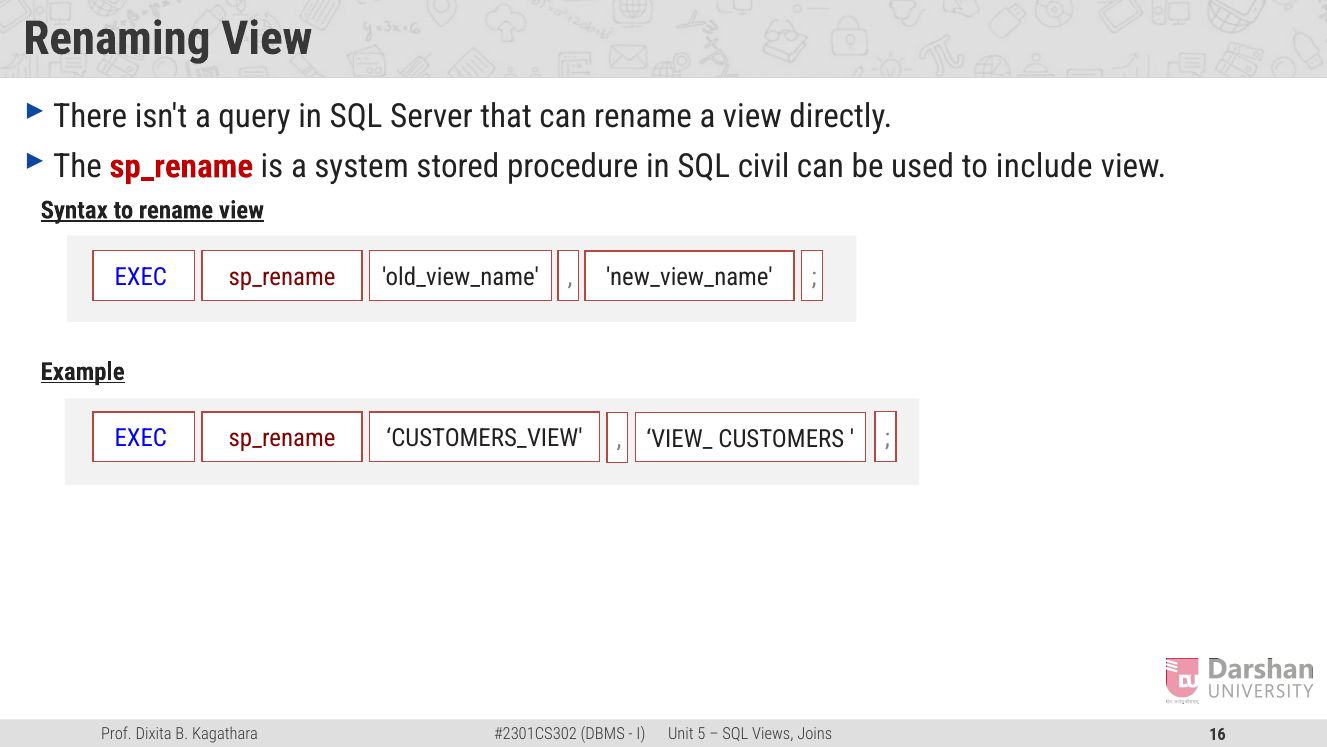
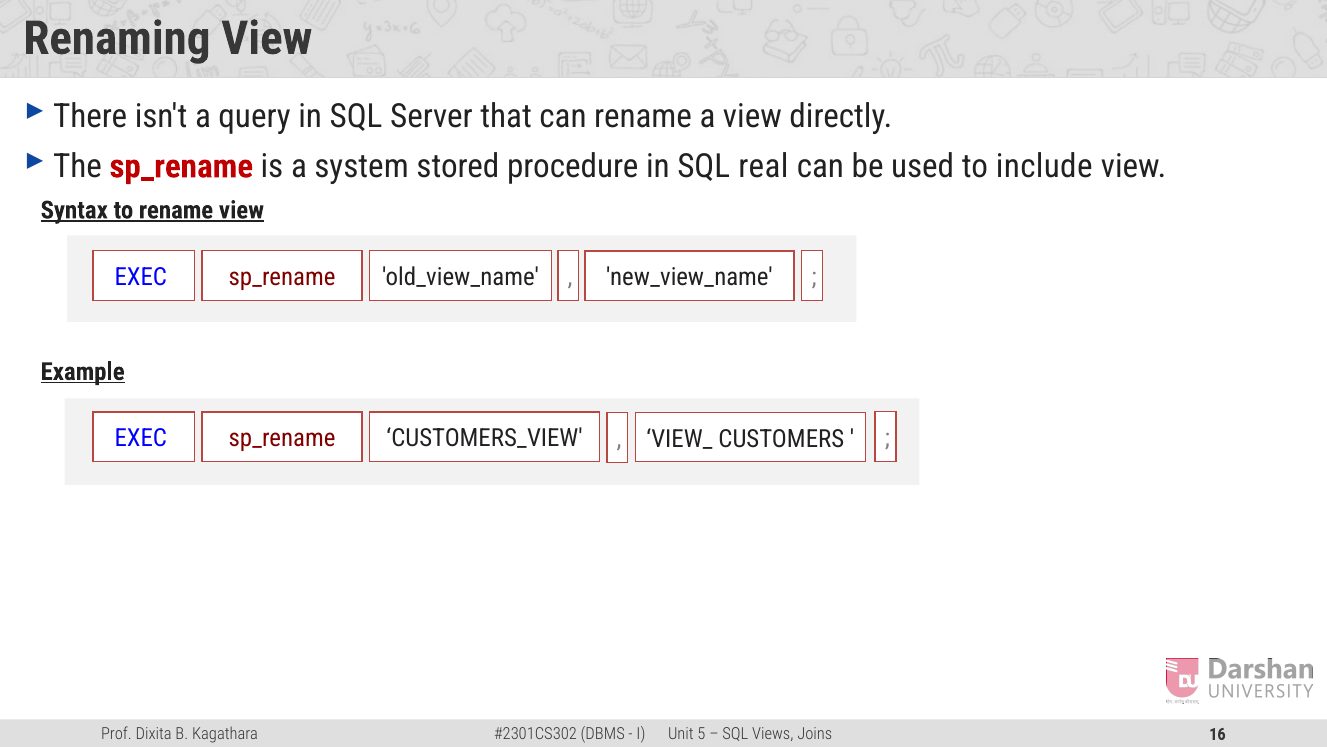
civil: civil -> real
